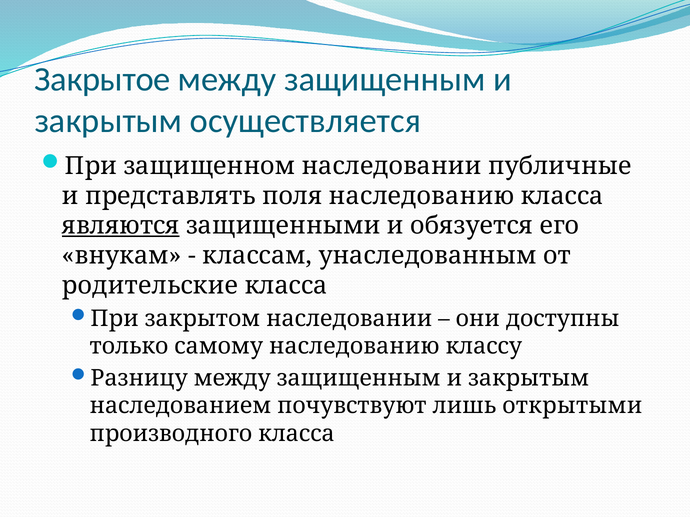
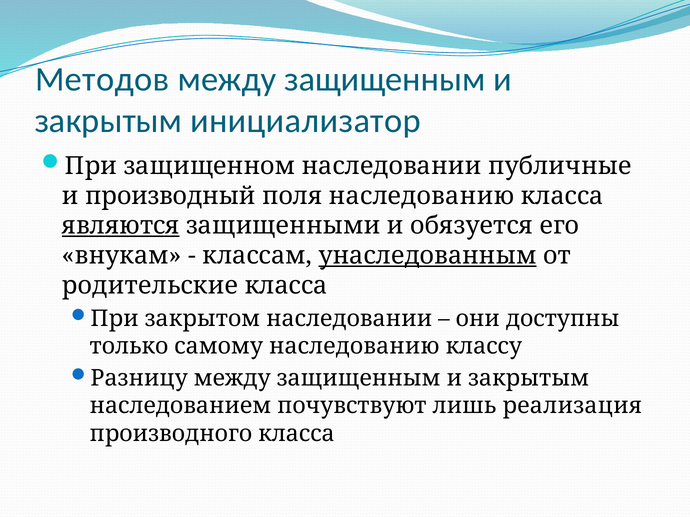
Закрытое: Закрытое -> Методов
осуществляется: осуществляется -> инициализатор
представлять: представлять -> производный
унаследованным underline: none -> present
открытыми: открытыми -> реализация
